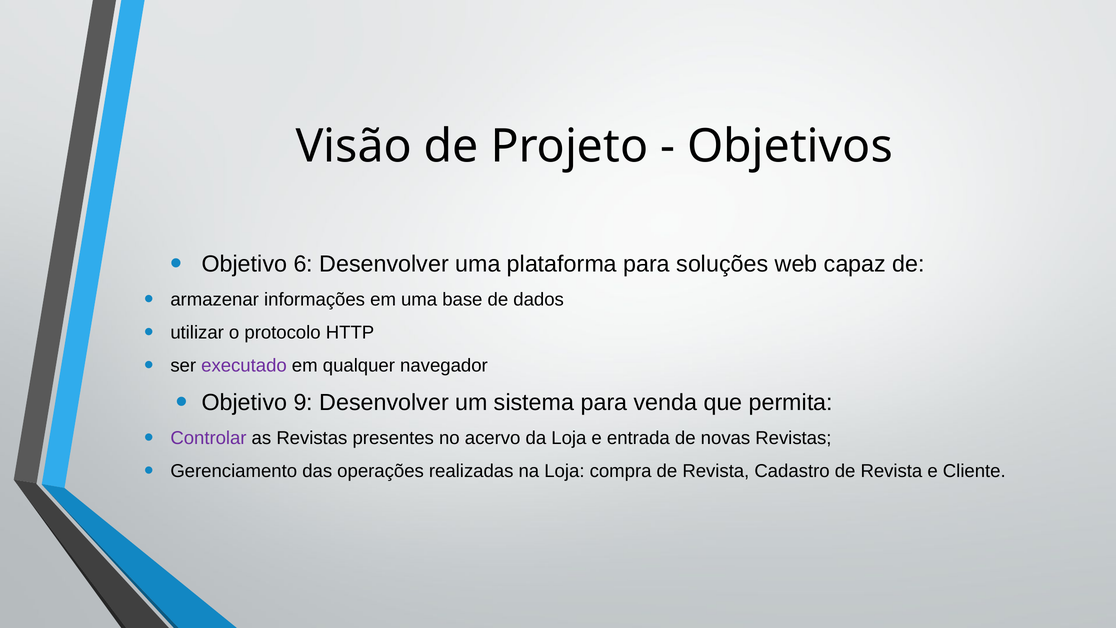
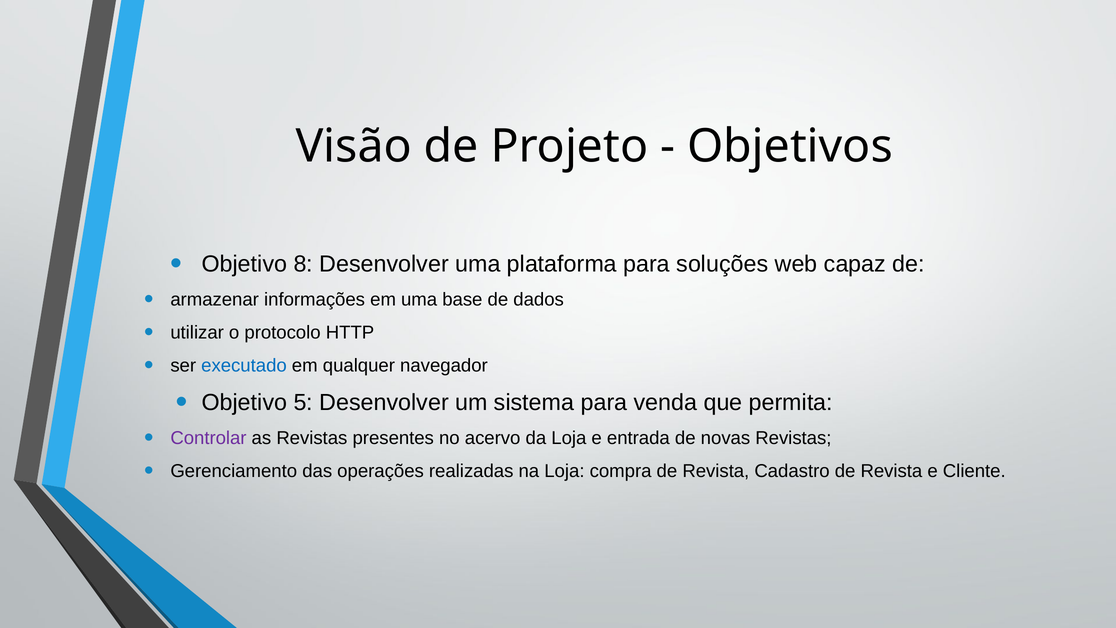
6: 6 -> 8
executado colour: purple -> blue
9: 9 -> 5
